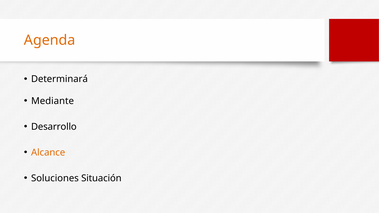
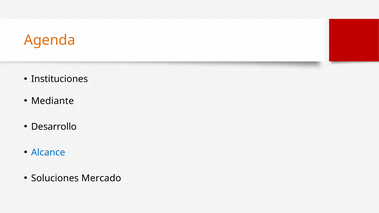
Determinará: Determinará -> Instituciones
Alcance colour: orange -> blue
Situación: Situación -> Mercado
